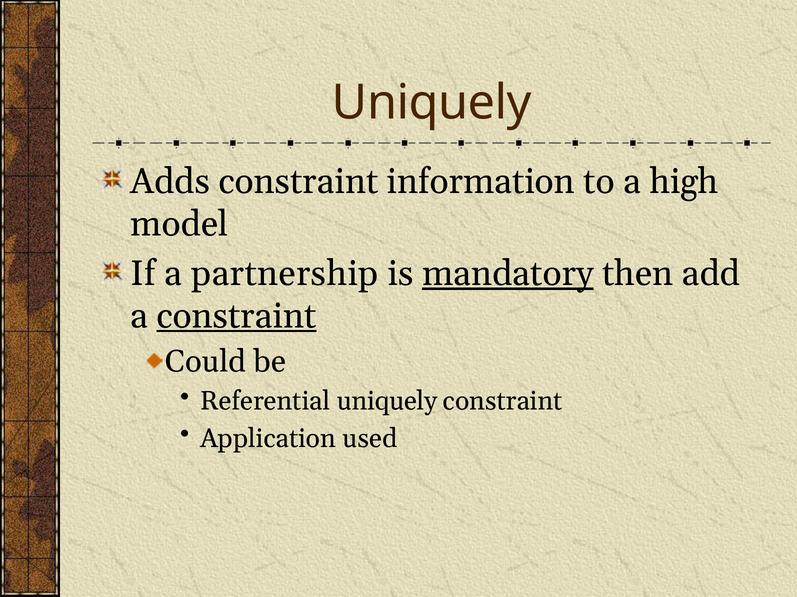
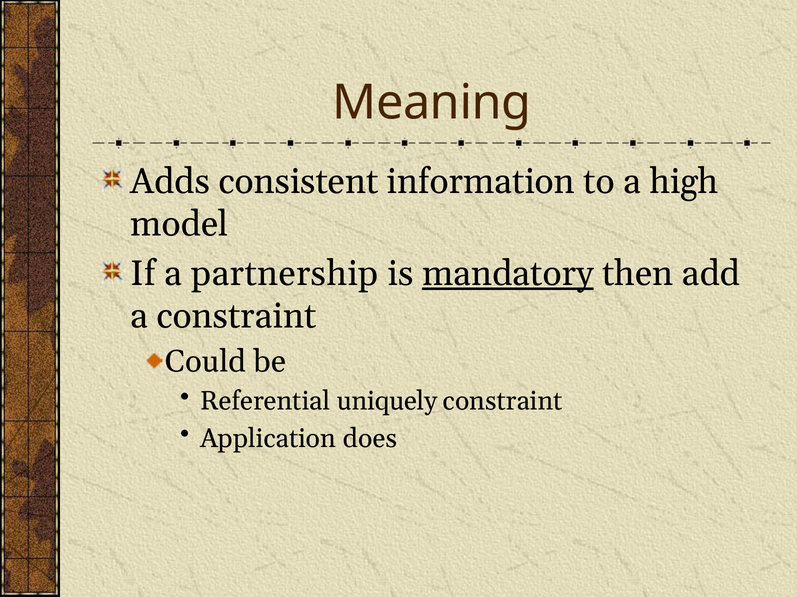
Uniquely at (432, 103): Uniquely -> Meaning
Adds constraint: constraint -> consistent
constraint at (237, 316) underline: present -> none
used: used -> does
